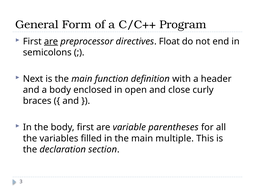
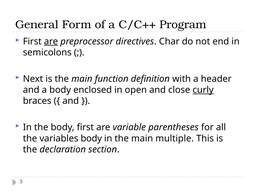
Float: Float -> Char
curly underline: none -> present
variables filled: filled -> body
